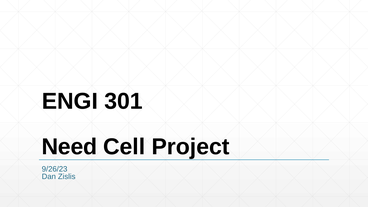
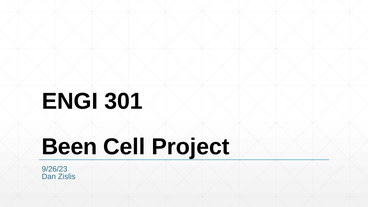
Need: Need -> Been
